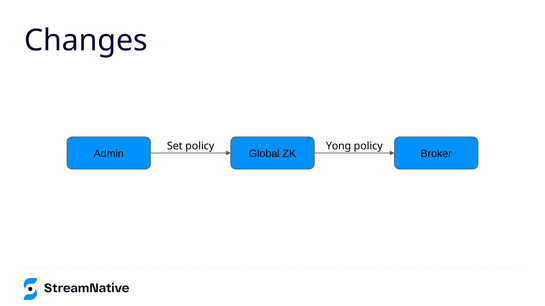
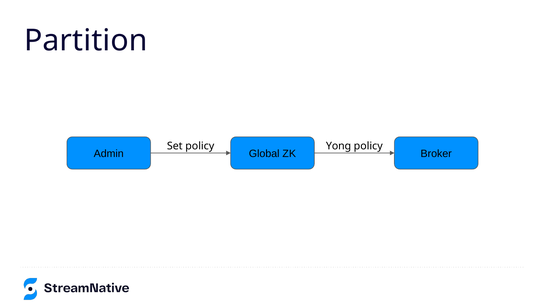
Changes: Changes -> Partition
